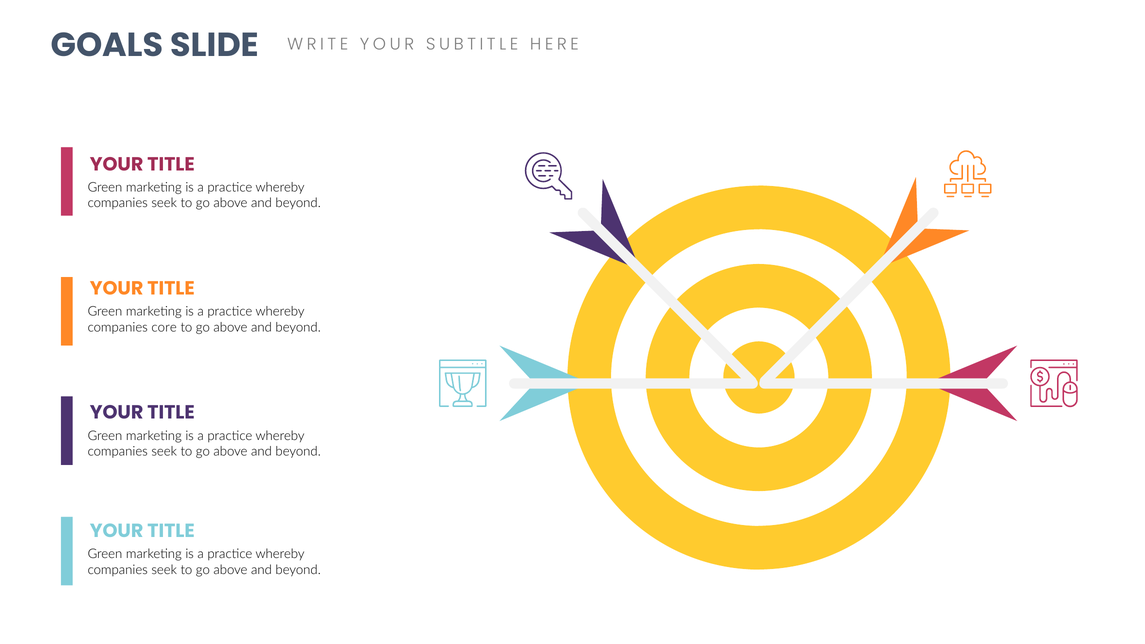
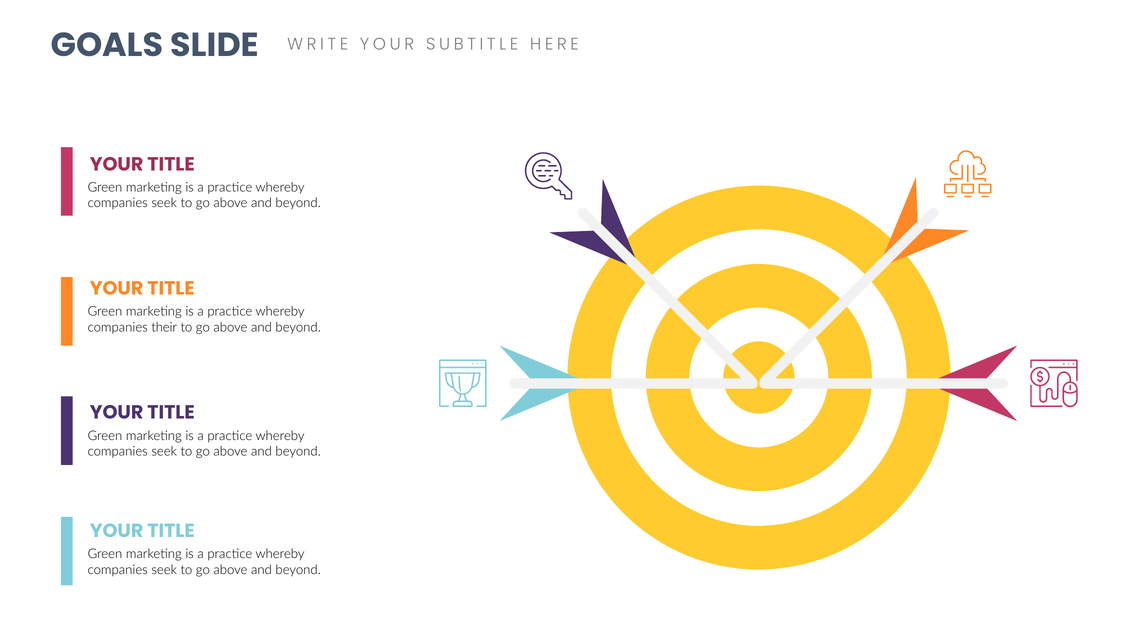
core: core -> their
